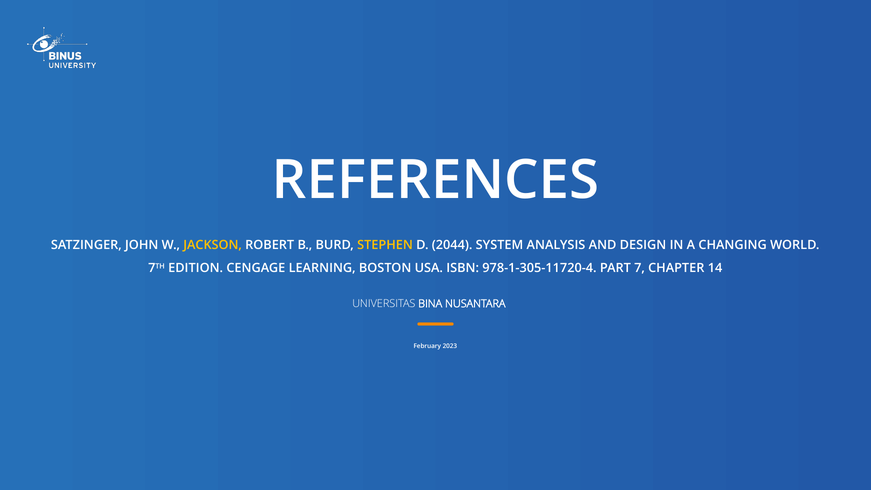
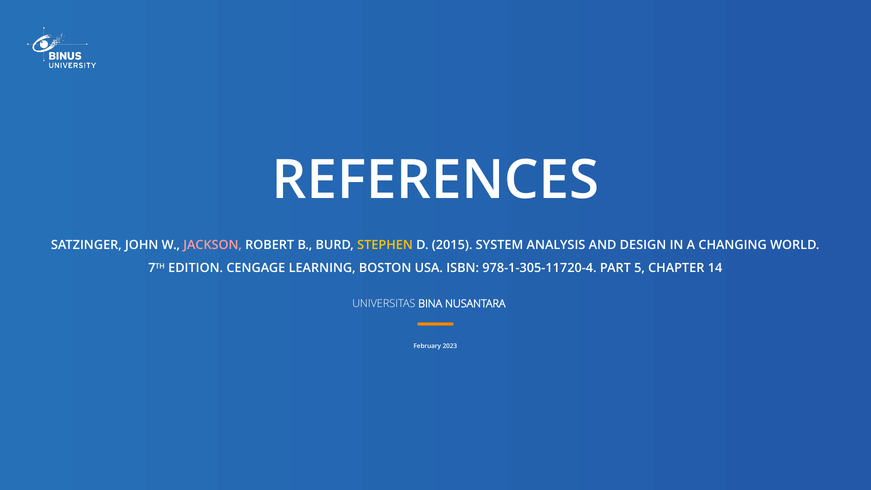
JACKSON colour: yellow -> pink
2044: 2044 -> 2015
7: 7 -> 5
